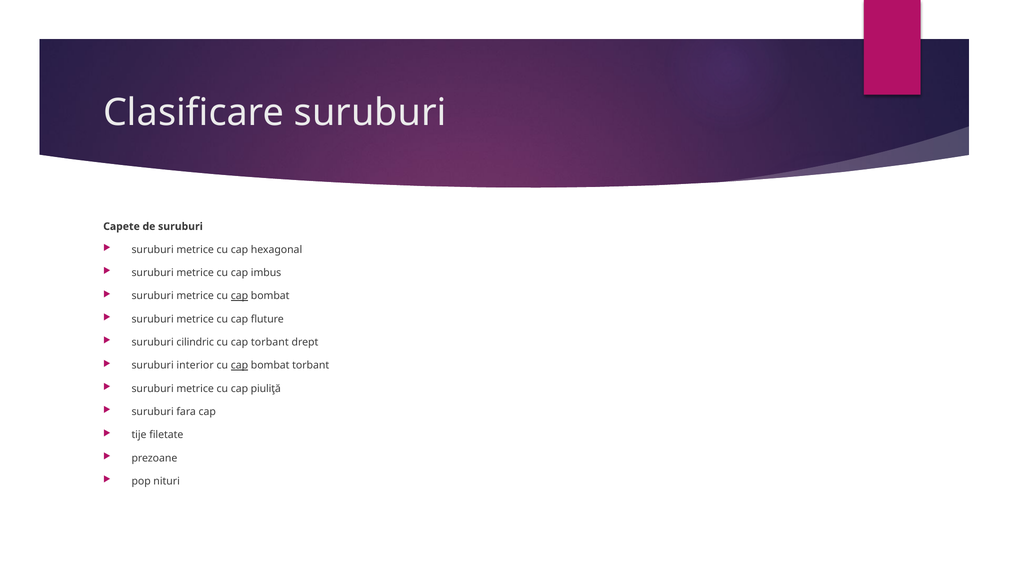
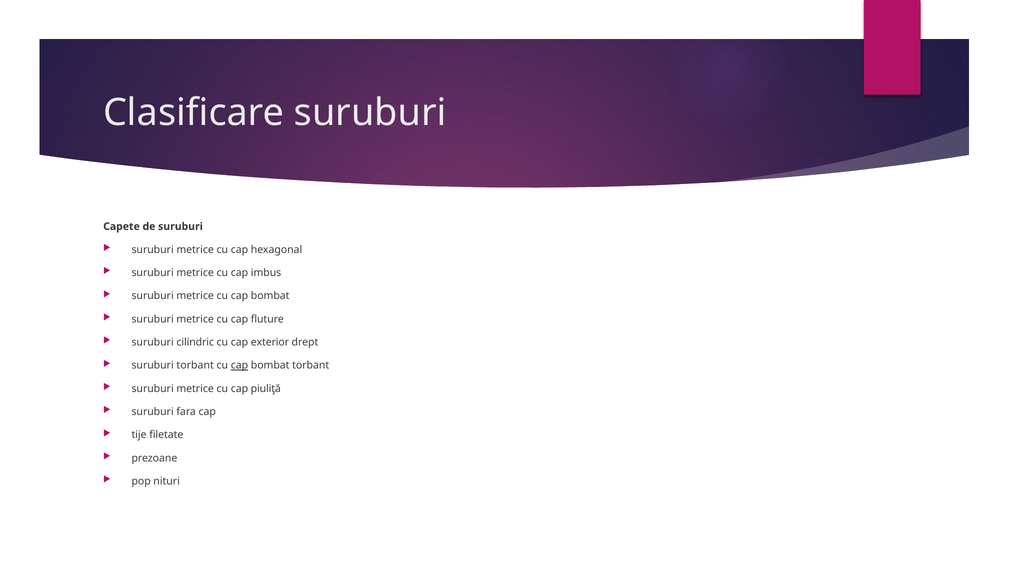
cap at (239, 296) underline: present -> none
cap torbant: torbant -> exterior
suruburi interior: interior -> torbant
